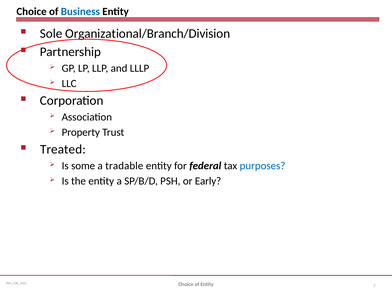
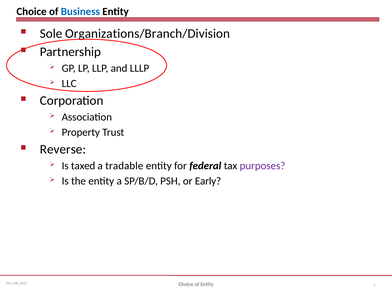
Organizational/Branch/Division: Organizational/Branch/Division -> Organizations/Branch/Division
Treated: Treated -> Reverse
some: some -> taxed
purposes colour: blue -> purple
